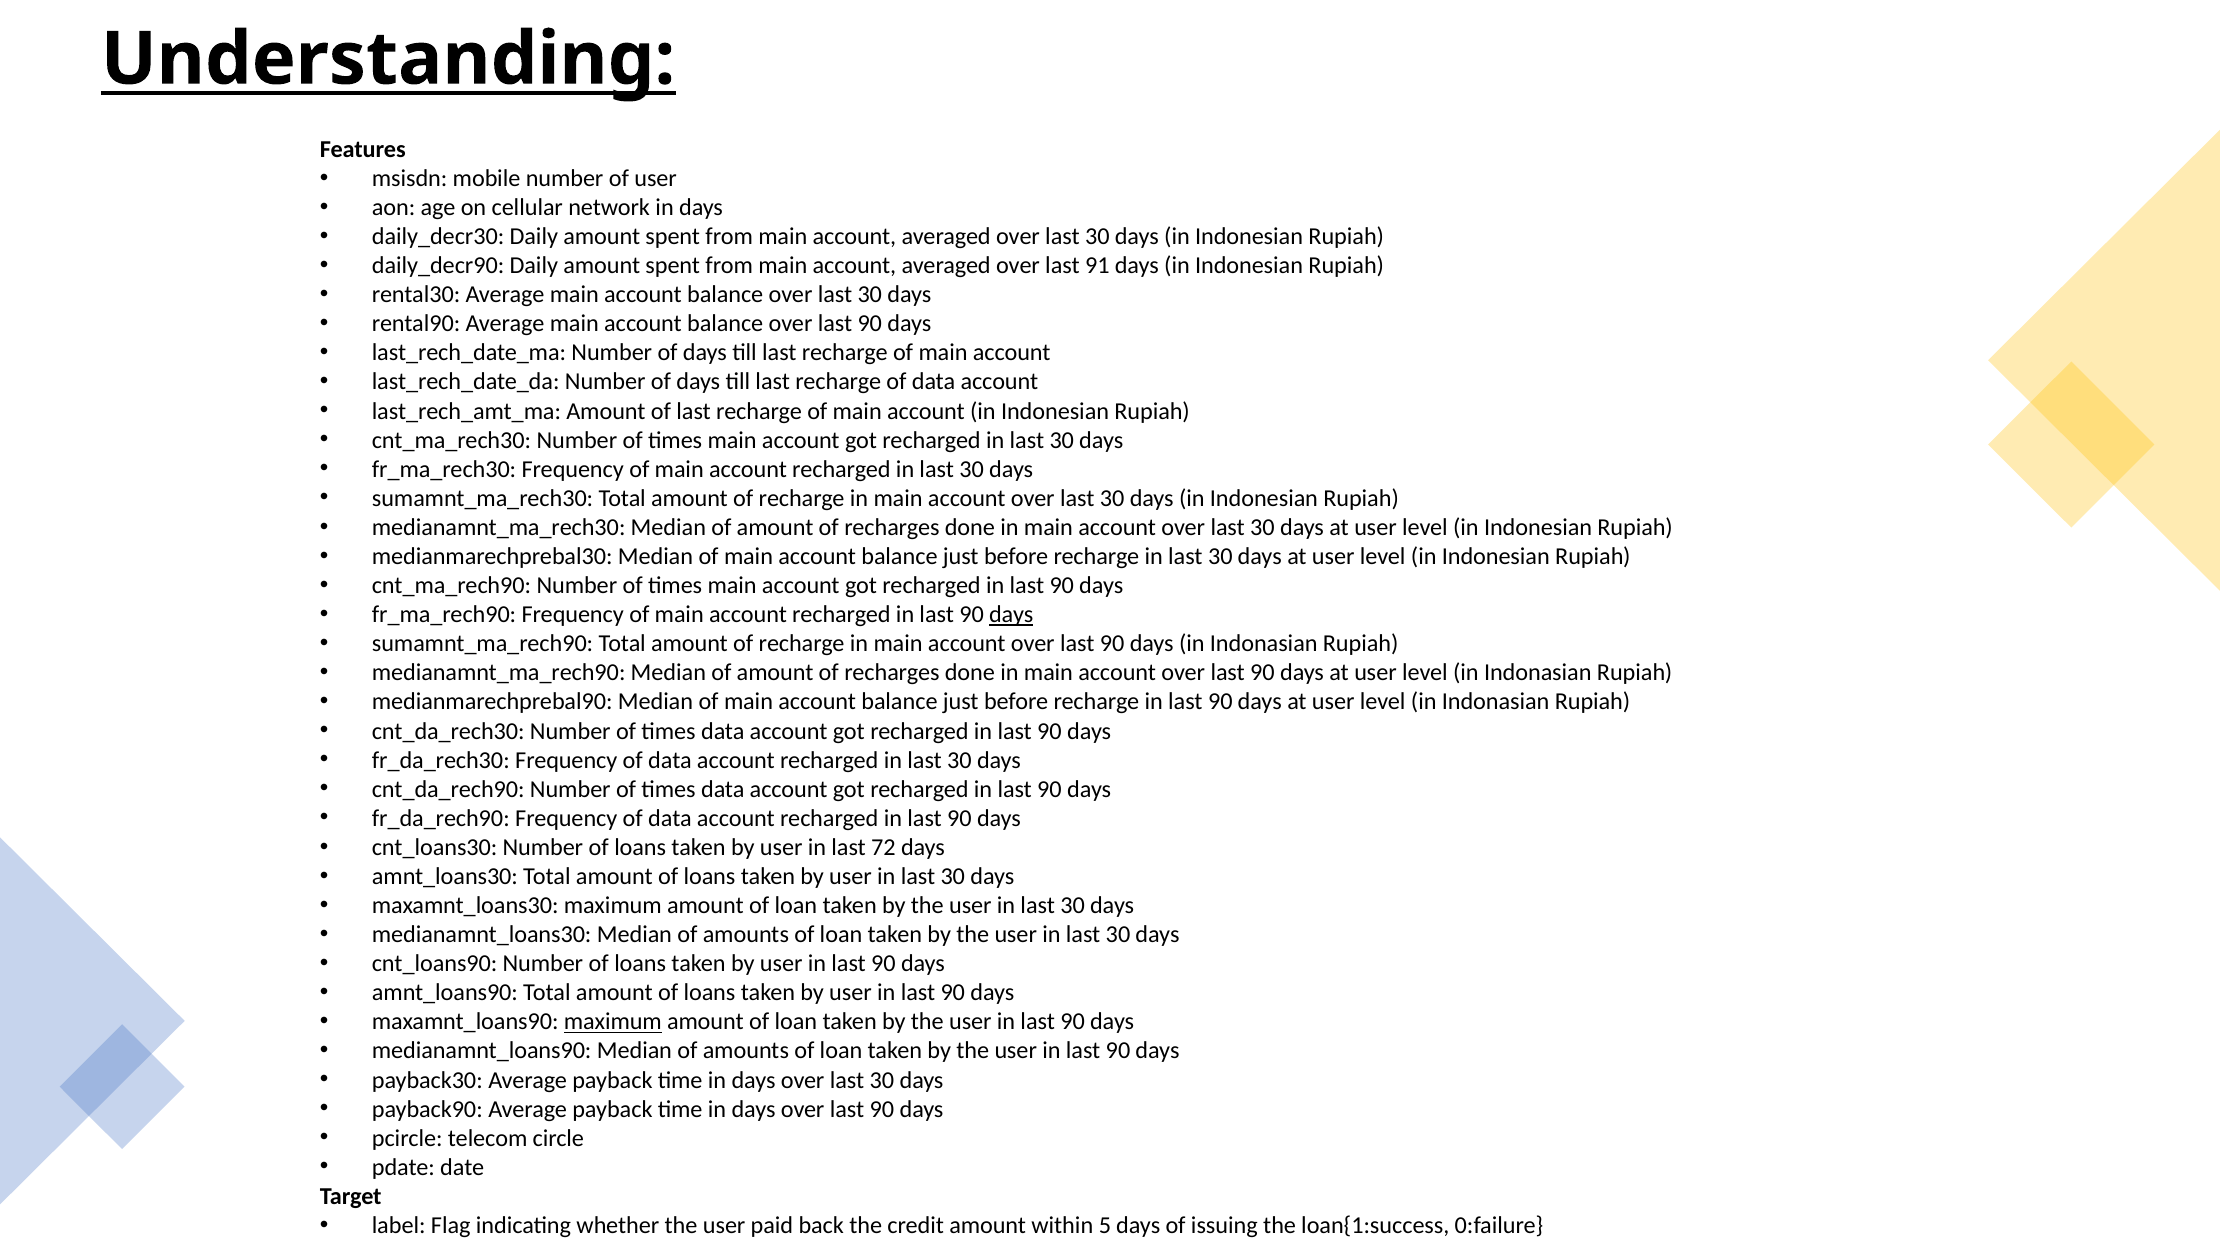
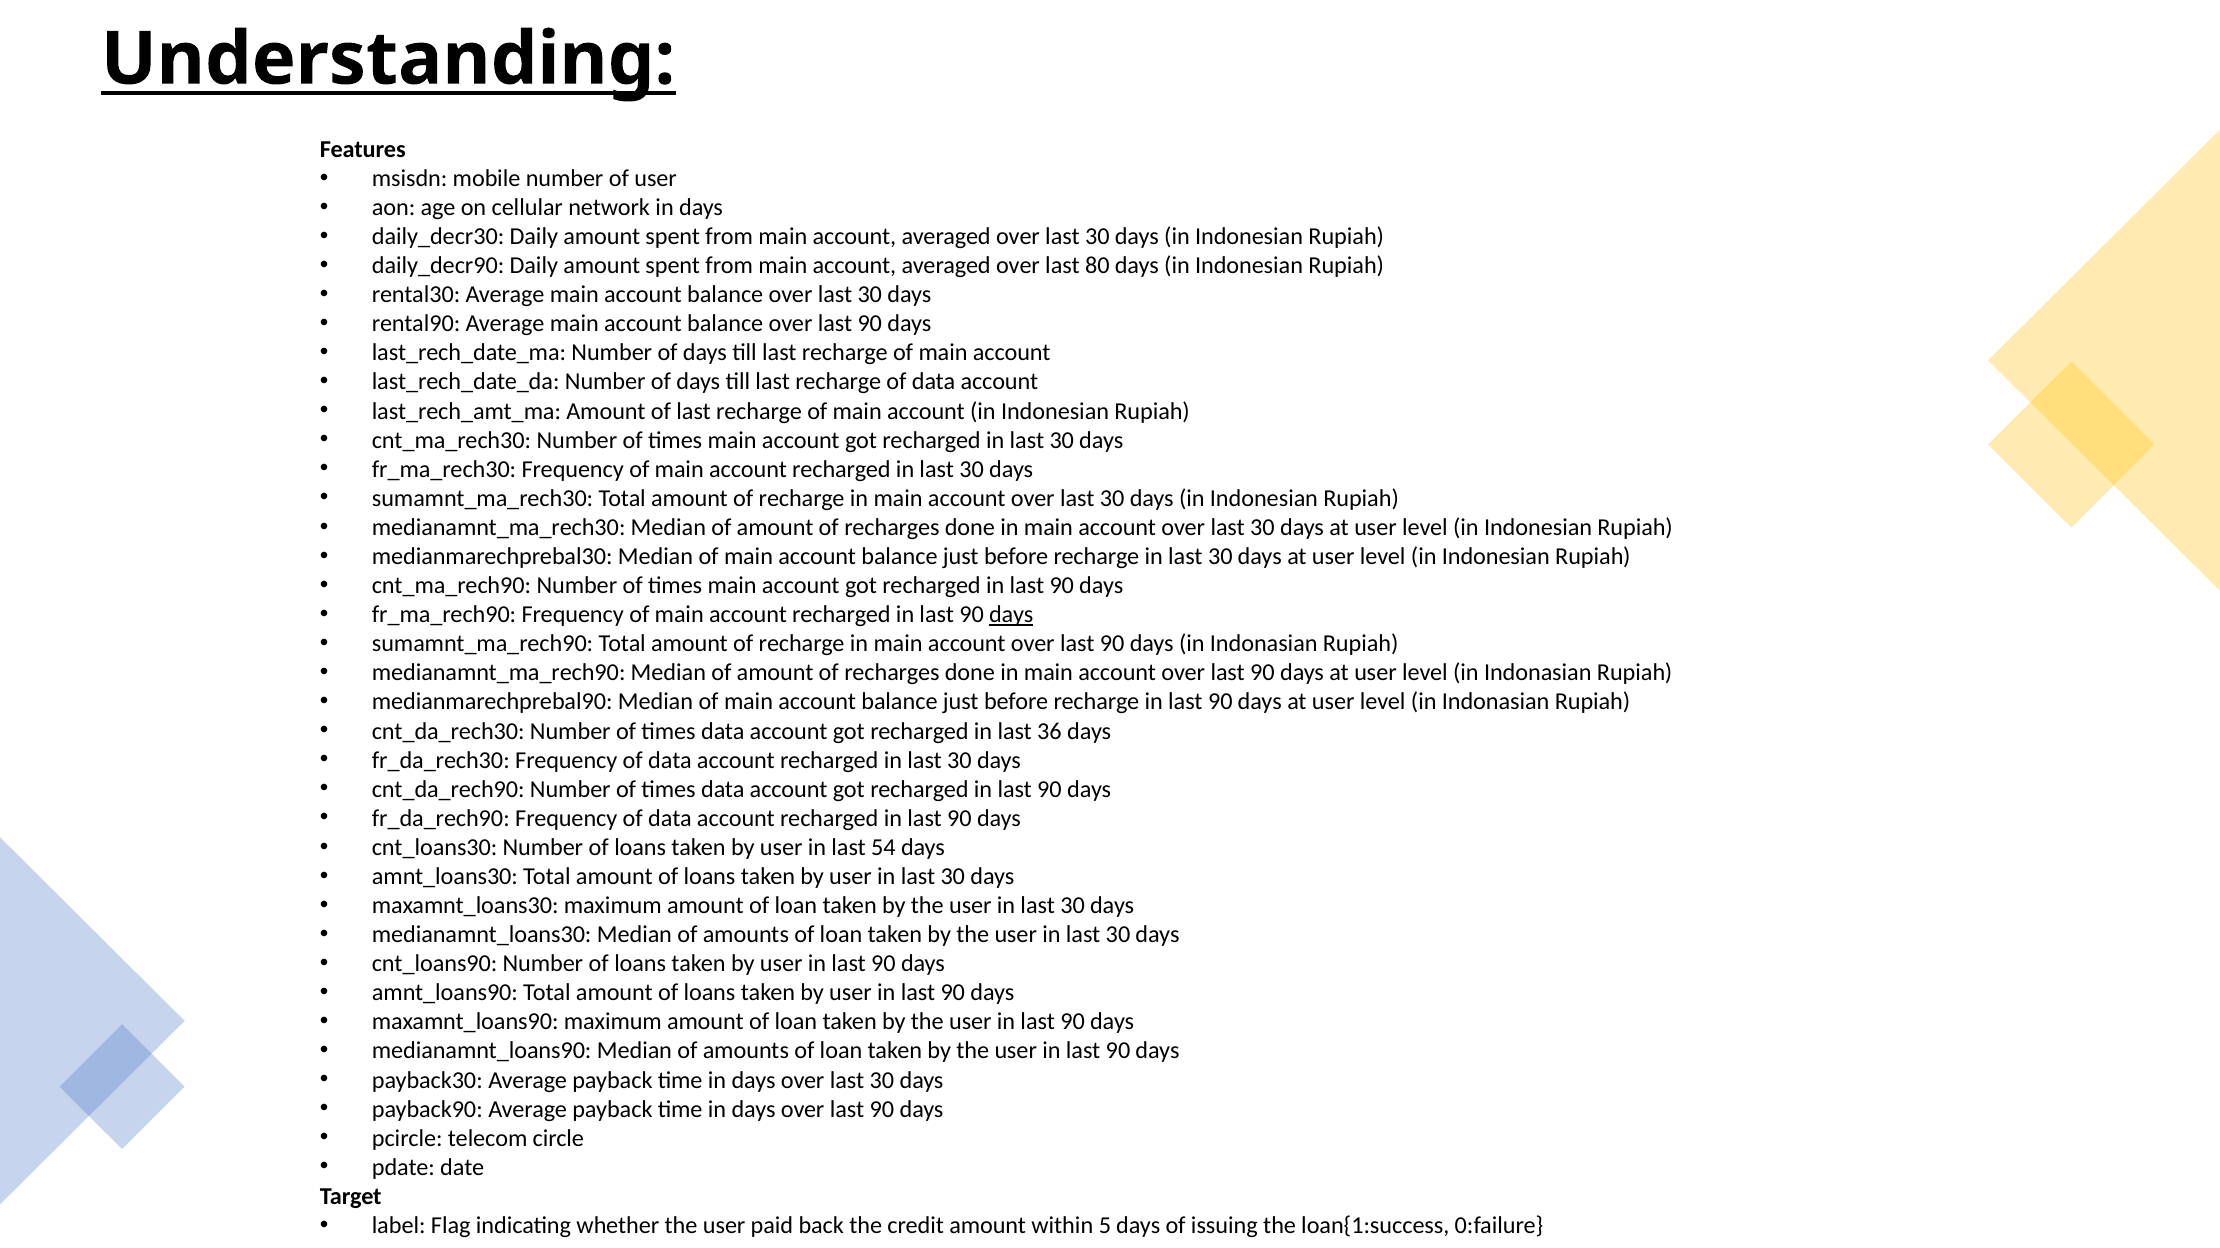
91: 91 -> 80
90 at (1049, 731): 90 -> 36
72: 72 -> 54
maximum at (613, 1023) underline: present -> none
